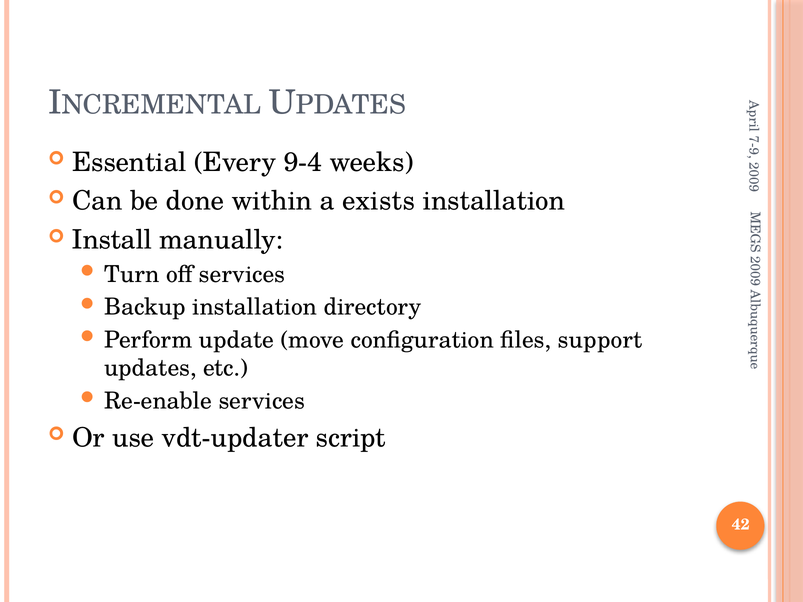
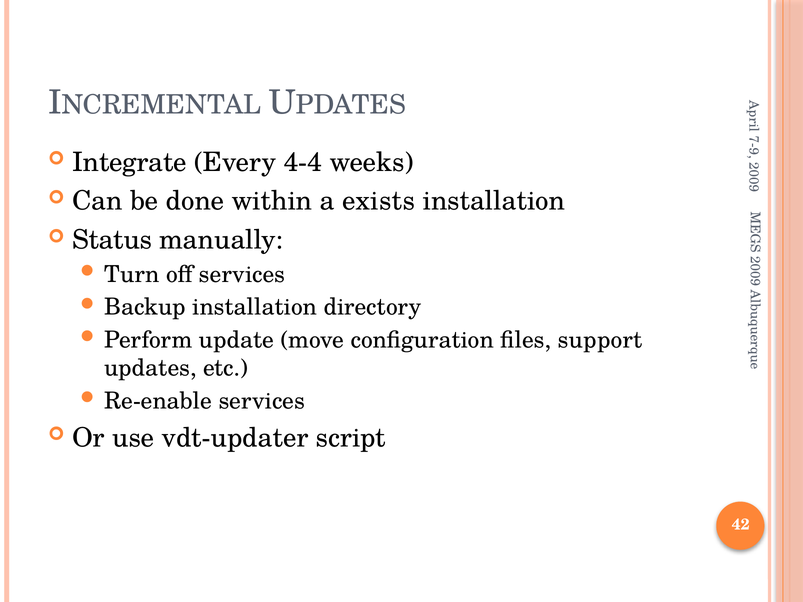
Essential: Essential -> Integrate
9-4: 9-4 -> 4-4
Install: Install -> Status
